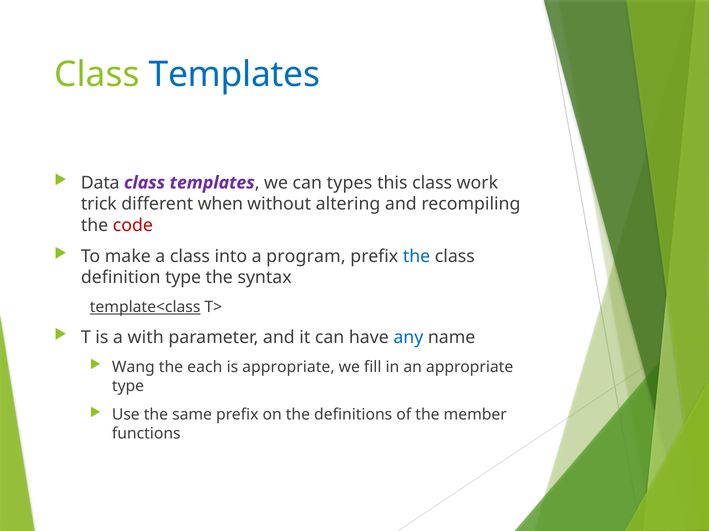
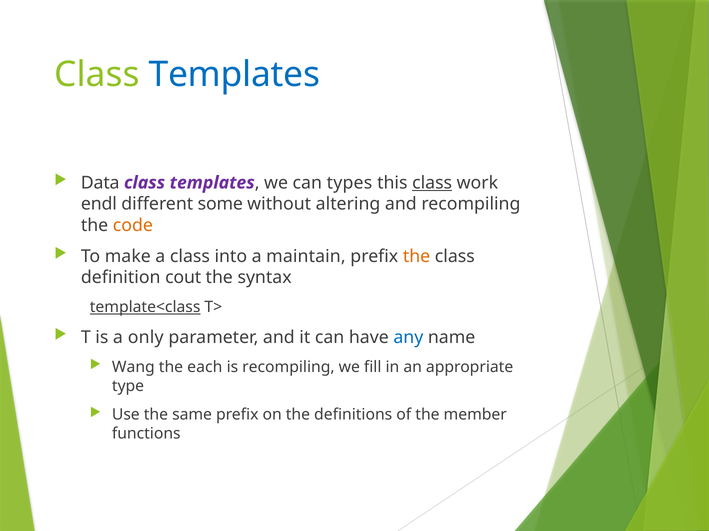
class at (432, 183) underline: none -> present
trick: trick -> endl
when: when -> some
code colour: red -> orange
program: program -> maintain
the at (417, 257) colour: blue -> orange
definition type: type -> cout
with: with -> only
is appropriate: appropriate -> recompiling
